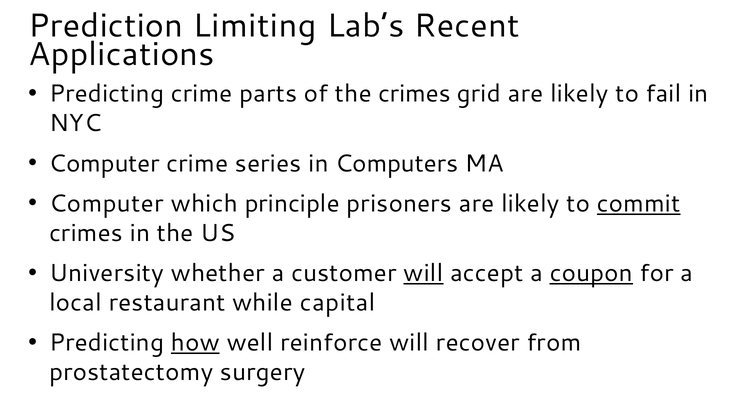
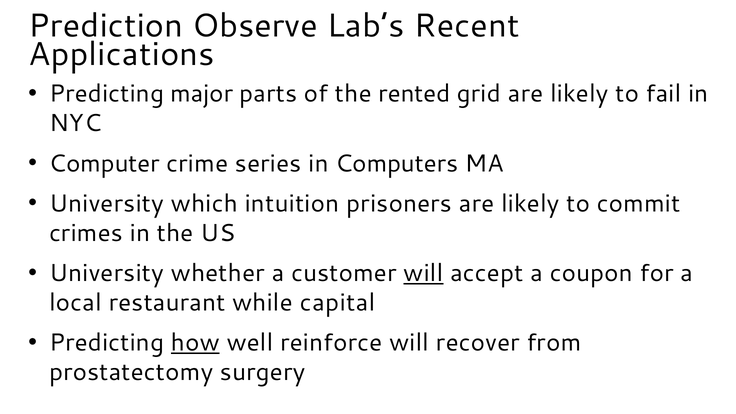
Limiting: Limiting -> Observe
Predicting crime: crime -> major
the crimes: crimes -> rented
Computer at (106, 204): Computer -> University
principle: principle -> intuition
commit underline: present -> none
coupon underline: present -> none
